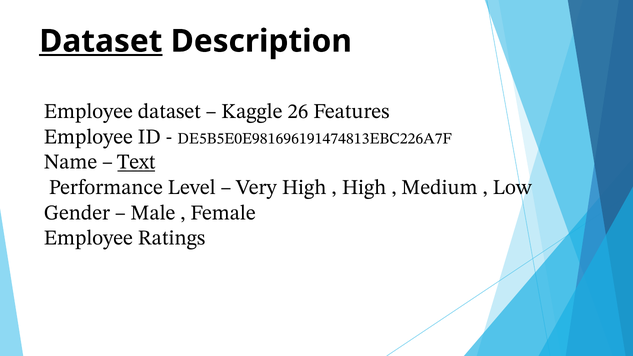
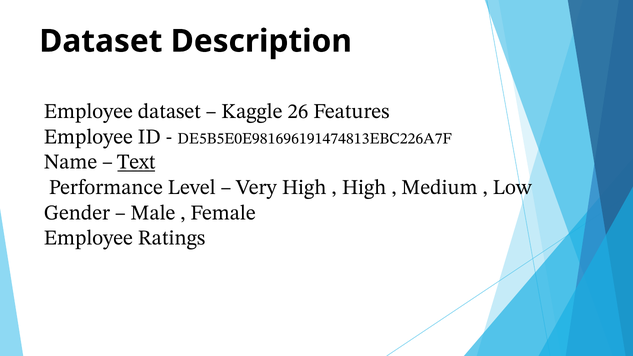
Dataset at (101, 41) underline: present -> none
